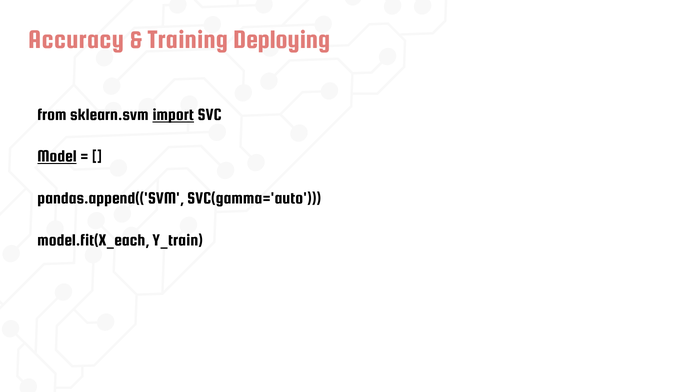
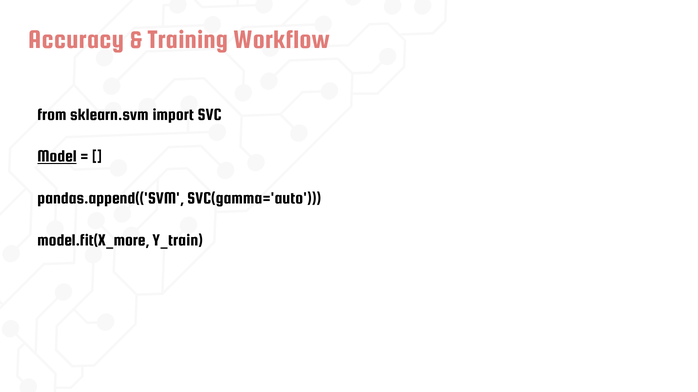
Deploying: Deploying -> Workflow
import underline: present -> none
model.fit(X_each: model.fit(X_each -> model.fit(X_more
